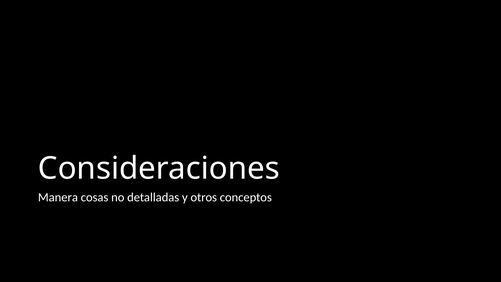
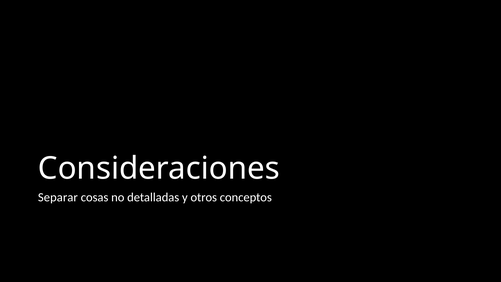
Manera: Manera -> Separar
